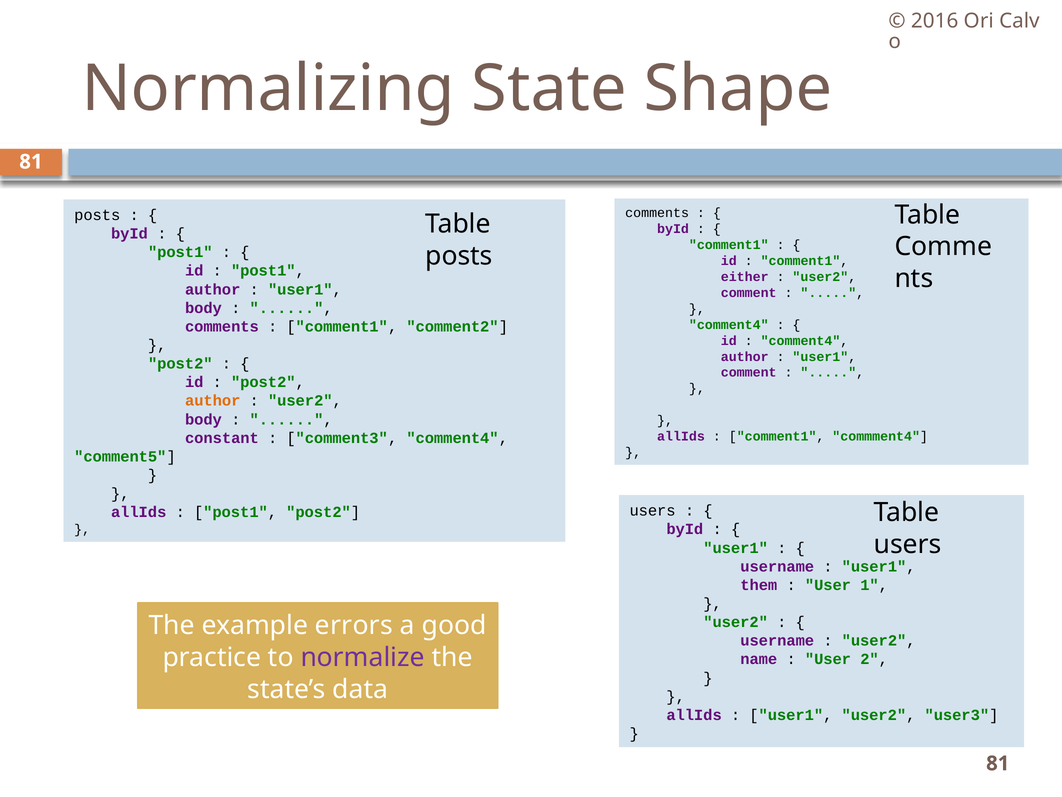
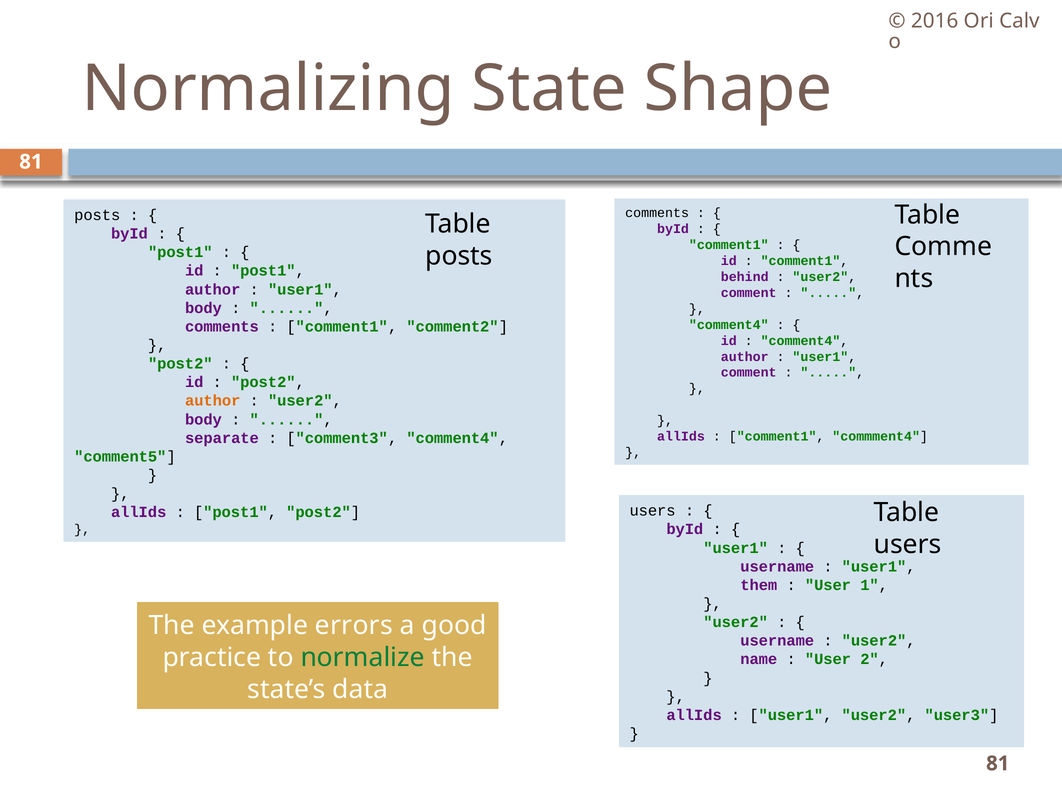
either: either -> behind
constant: constant -> separate
normalize colour: purple -> green
